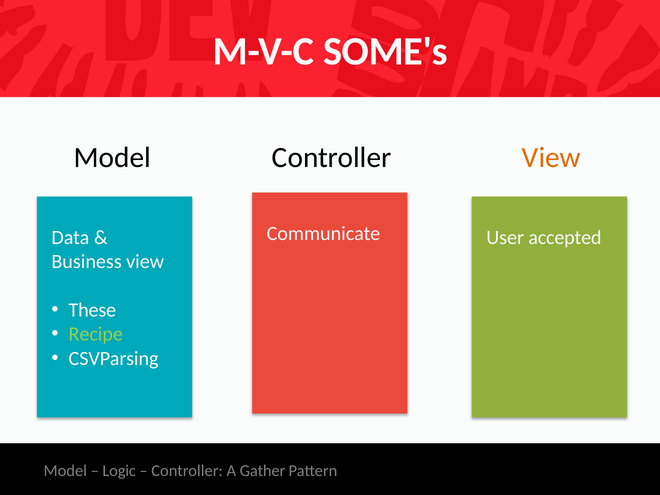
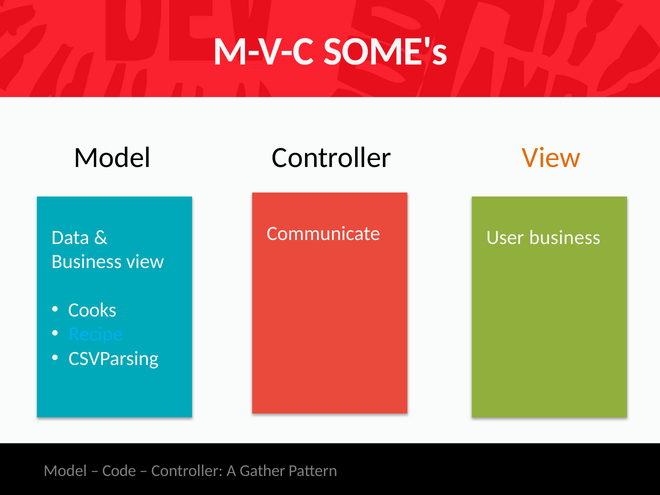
User accepted: accepted -> business
These: These -> Cooks
Recipe colour: light green -> light blue
Logic: Logic -> Code
